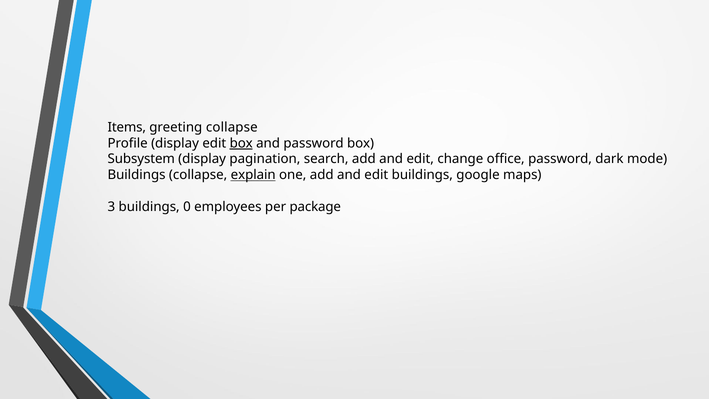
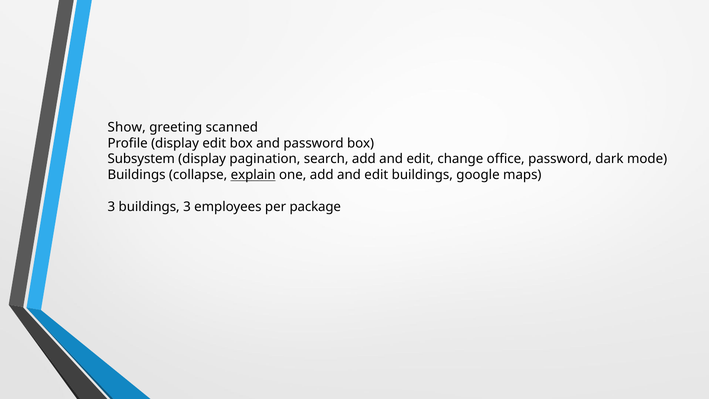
Items: Items -> Show
greeting collapse: collapse -> scanned
box at (241, 143) underline: present -> none
buildings 0: 0 -> 3
